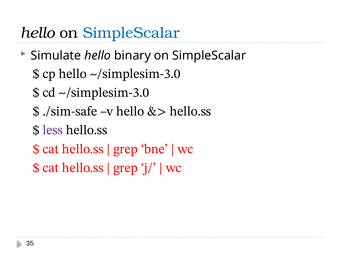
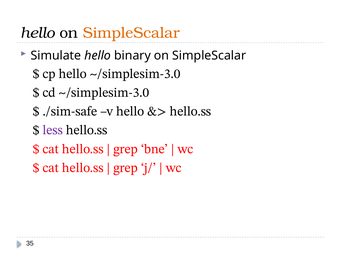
SimpleScalar at (131, 33) colour: blue -> orange
